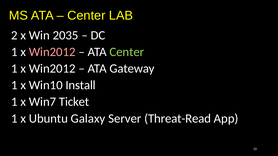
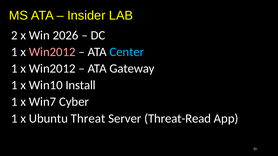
Center at (86, 16): Center -> Insider
2035: 2035 -> 2026
Center at (127, 52) colour: light green -> light blue
Ticket: Ticket -> Cyber
Galaxy: Galaxy -> Threat
